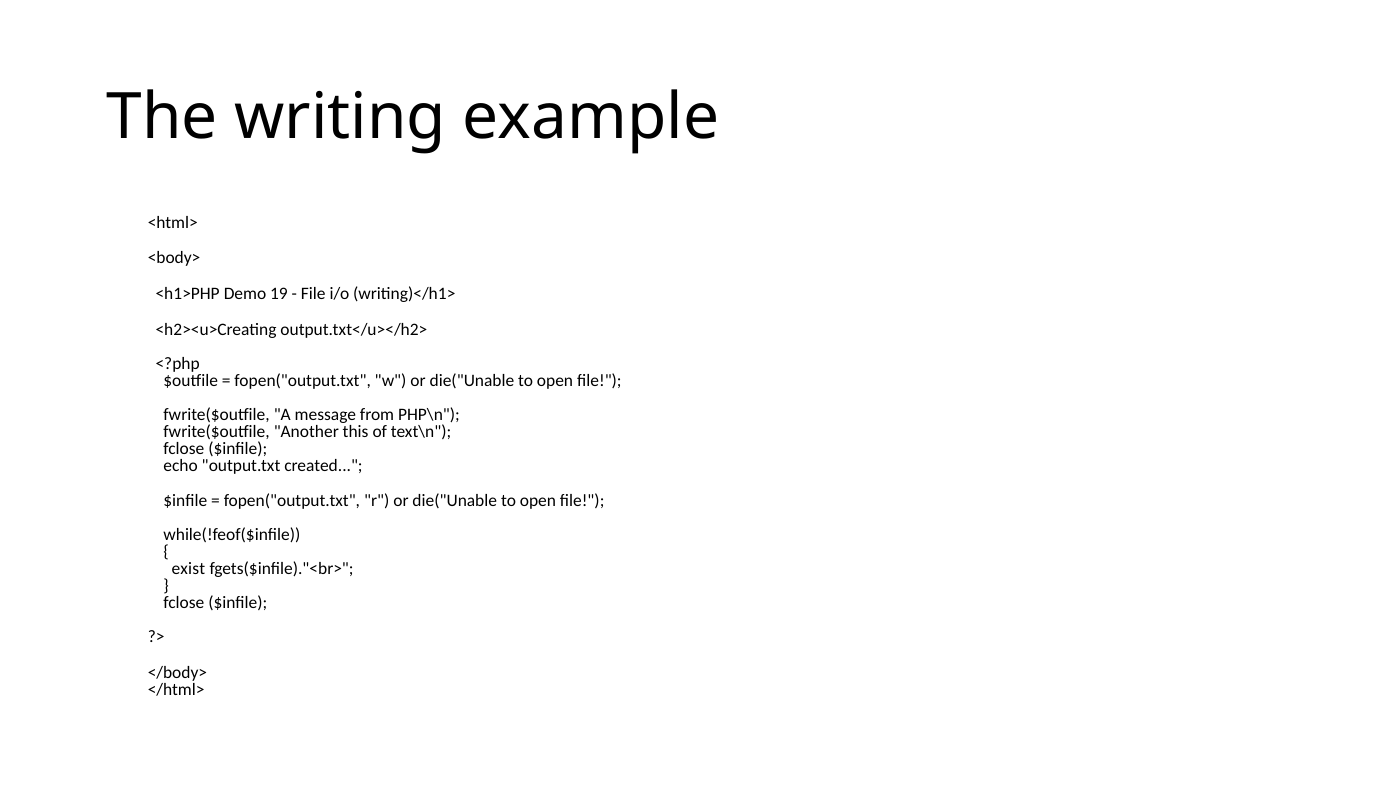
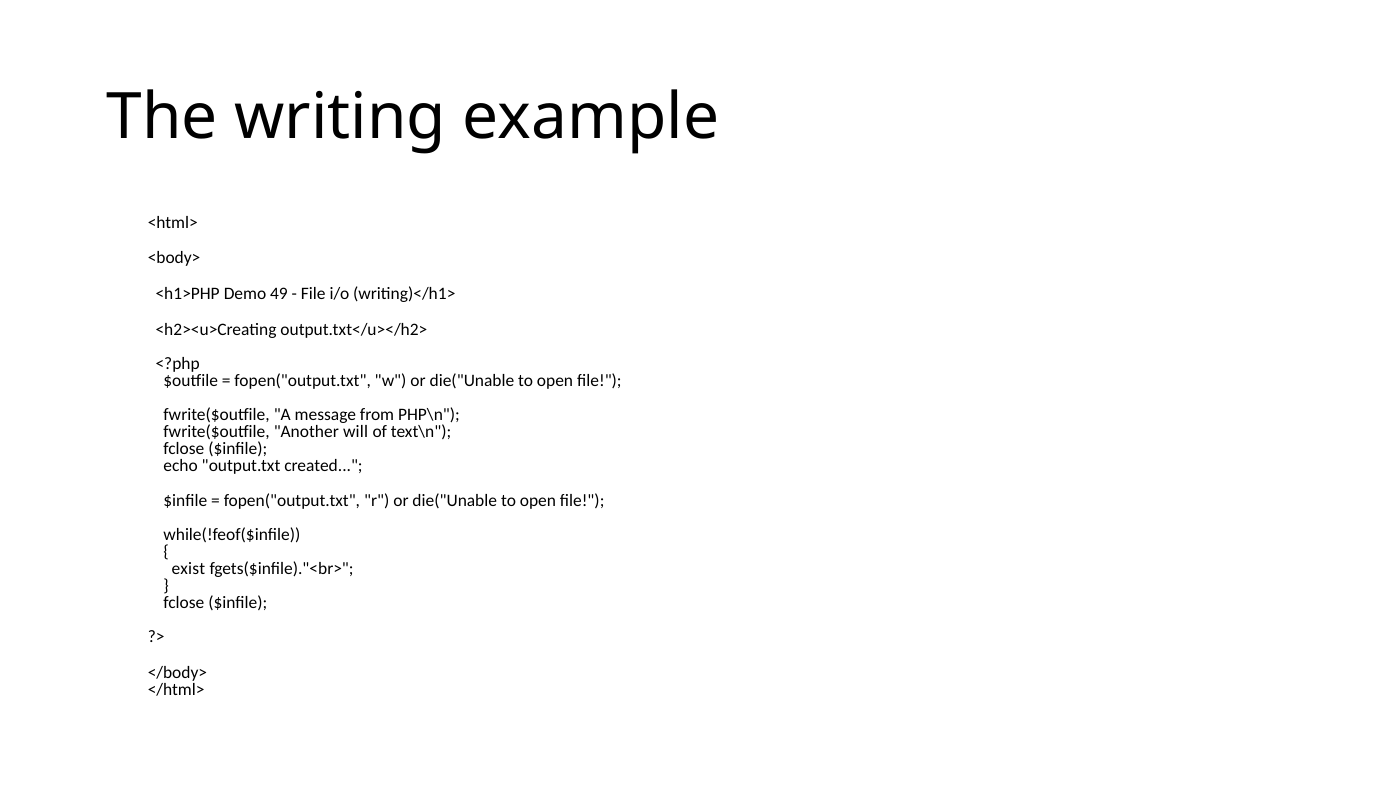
19: 19 -> 49
this: this -> will
